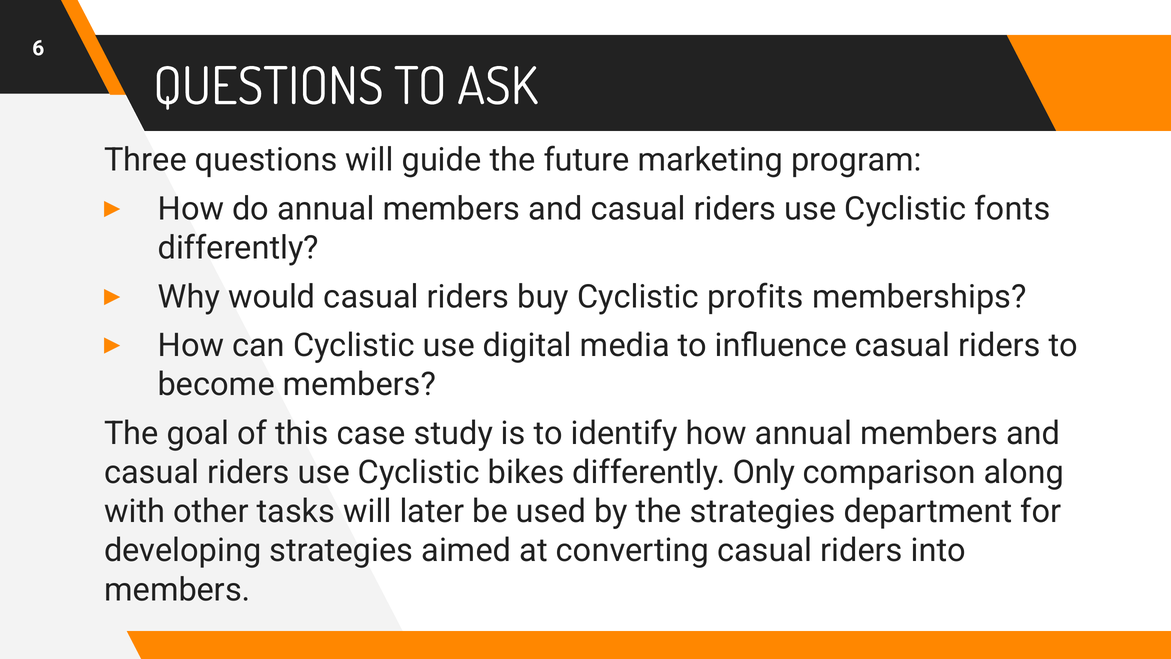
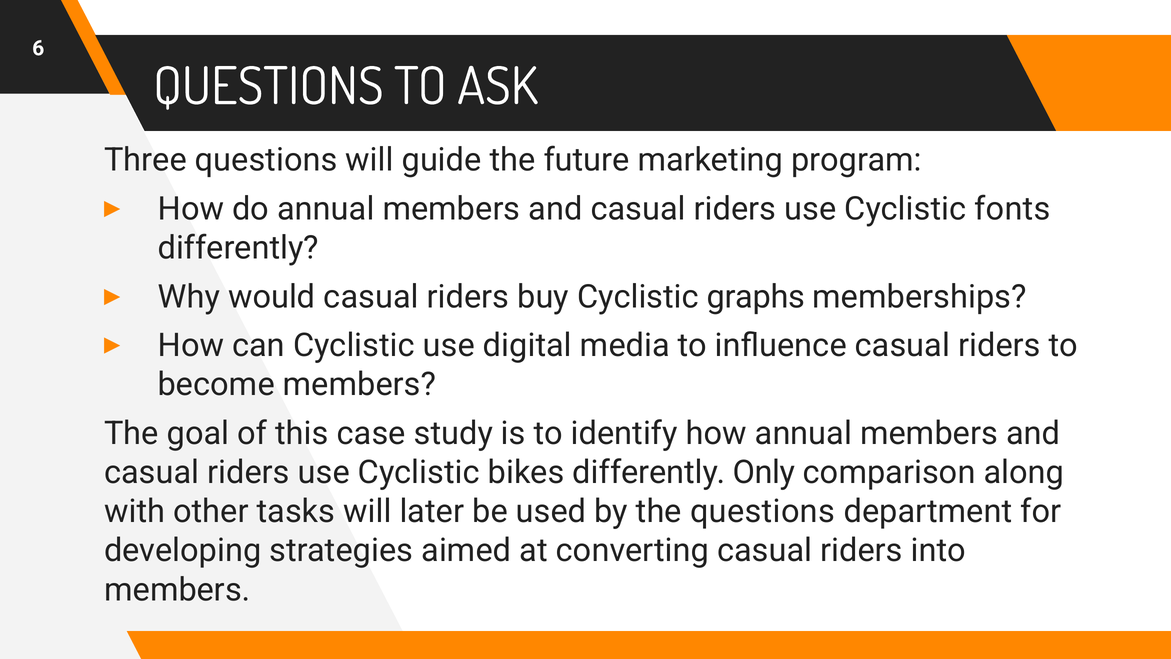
profits: profits -> graphs
the strategies: strategies -> questions
